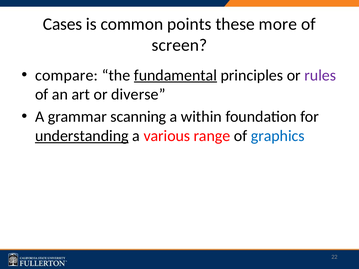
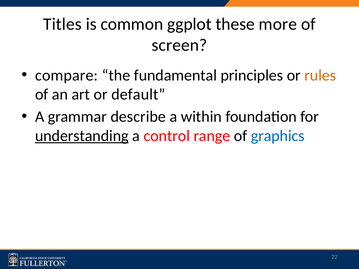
Cases: Cases -> Titles
points: points -> ggplot
fundamental underline: present -> none
rules colour: purple -> orange
diverse: diverse -> default
scanning: scanning -> describe
various: various -> control
